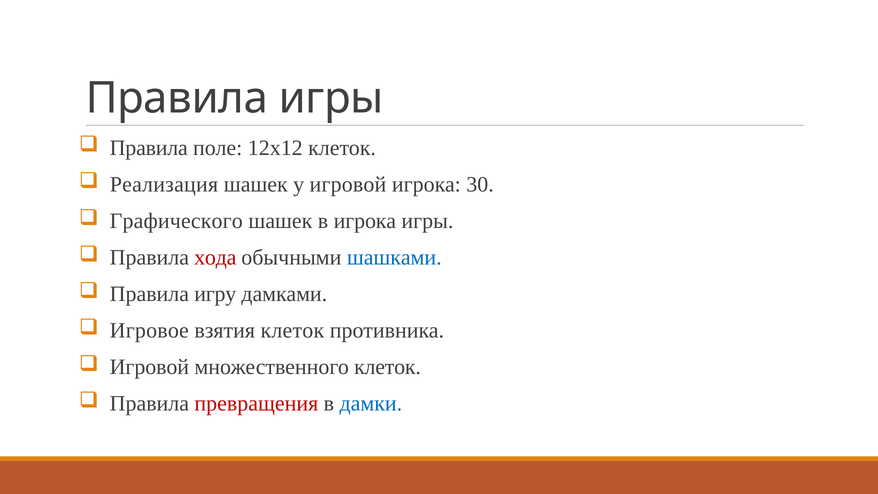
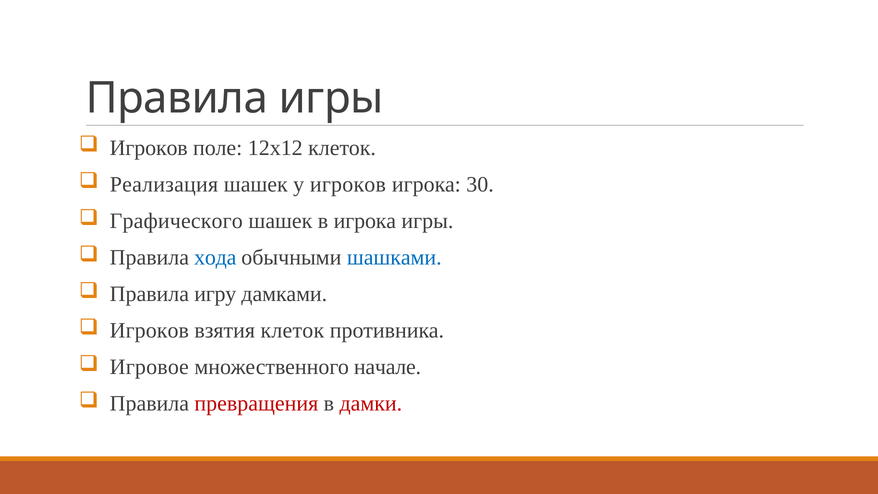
Правила at (149, 148): Правила -> Игроков
у игровой: игровой -> игроков
хода colour: red -> blue
Игровое at (149, 330): Игровое -> Игроков
Игровой at (149, 367): Игровой -> Игровое
множественного клеток: клеток -> начале
дамки colour: blue -> red
